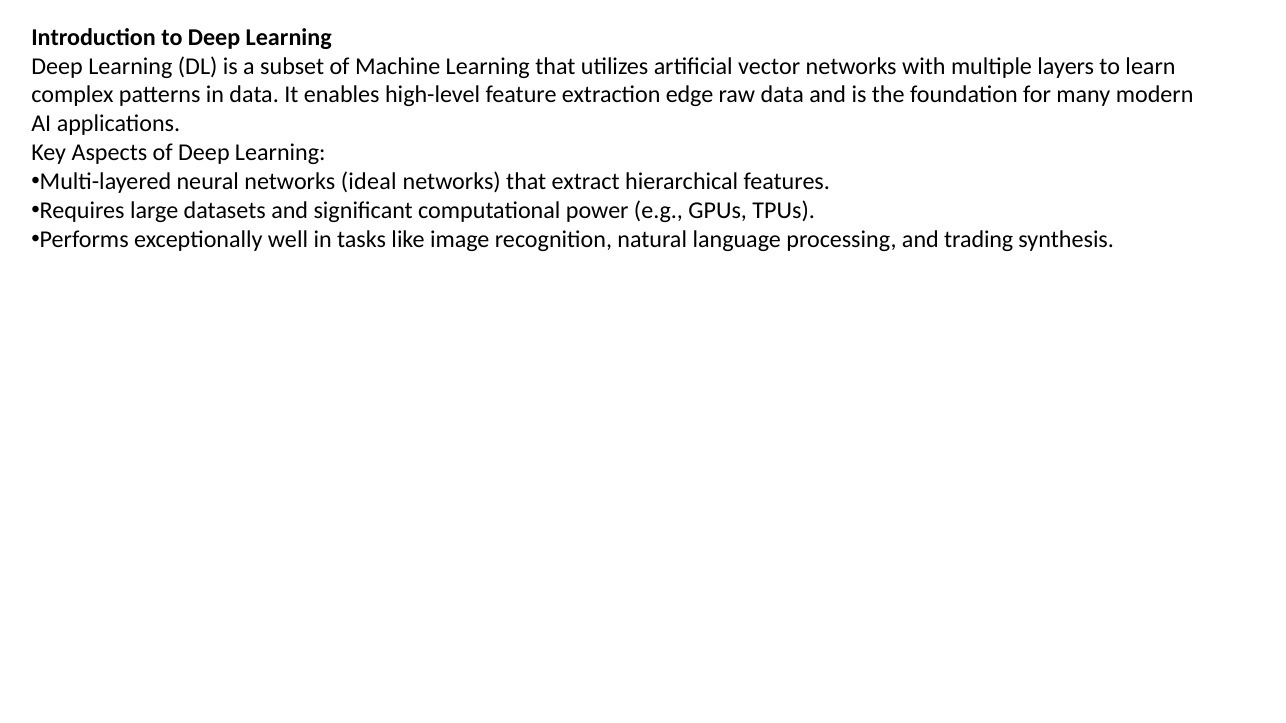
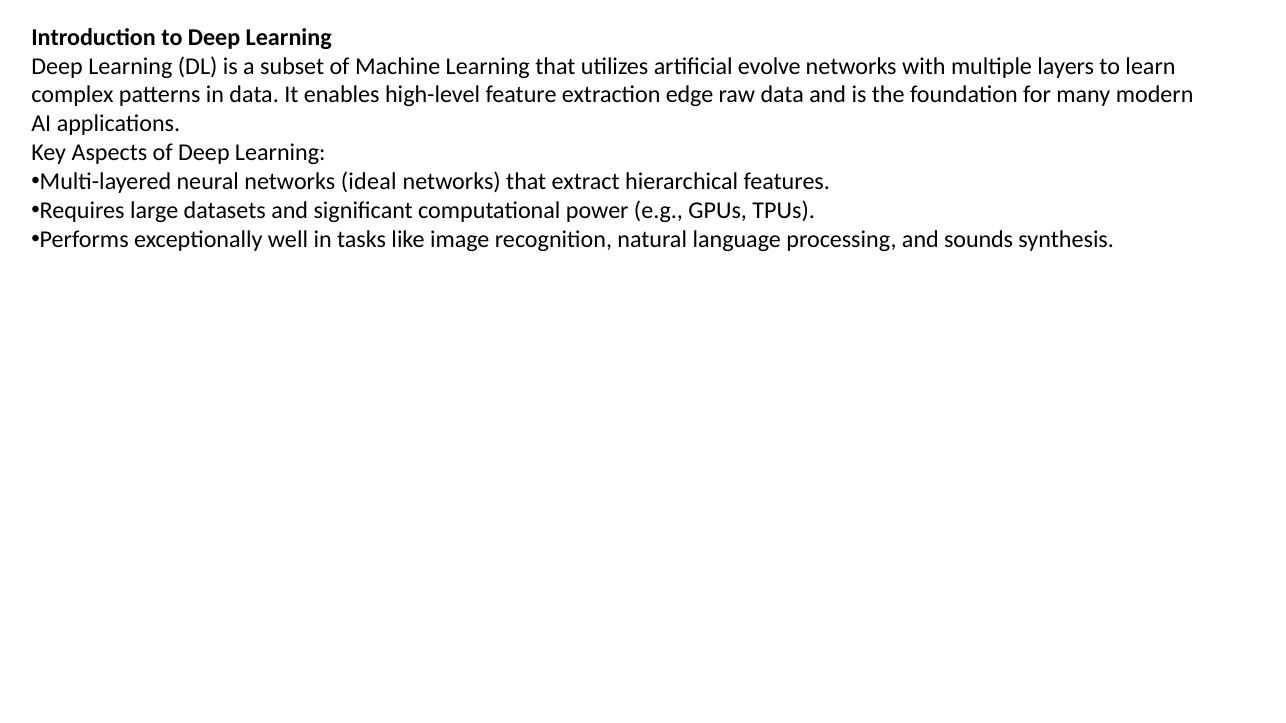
vector: vector -> evolve
trading: trading -> sounds
